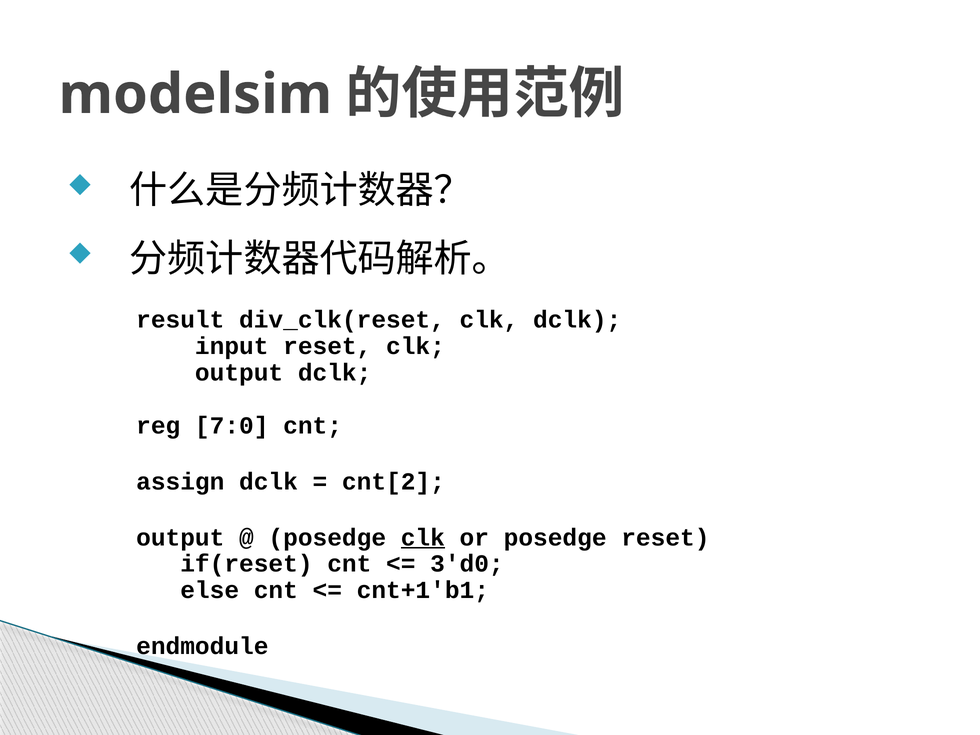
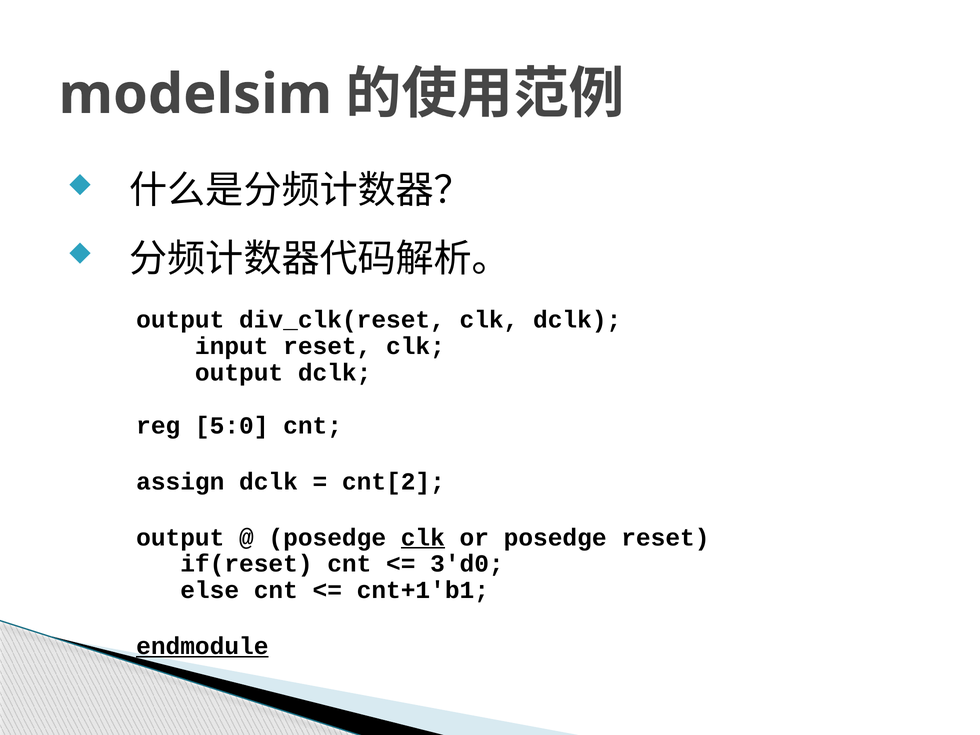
result at (180, 320): result -> output
7:0: 7:0 -> 5:0
endmodule underline: none -> present
